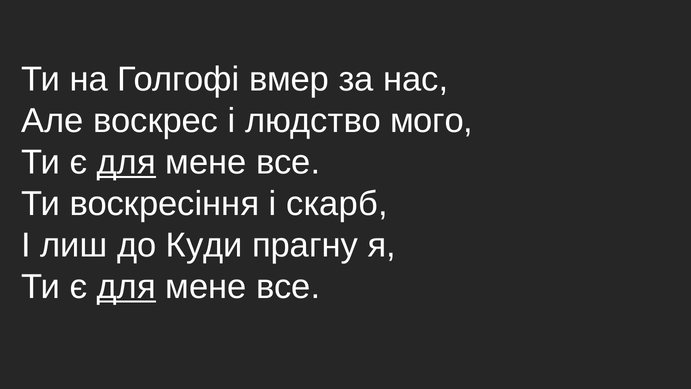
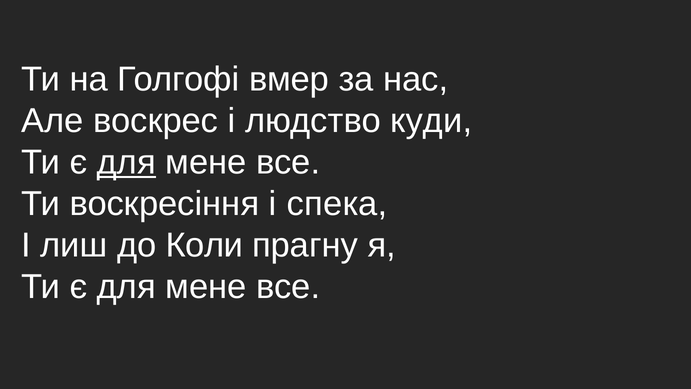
мого: мого -> куди
скарб: скарб -> спека
Куди: Куди -> Коли
для at (126, 286) underline: present -> none
